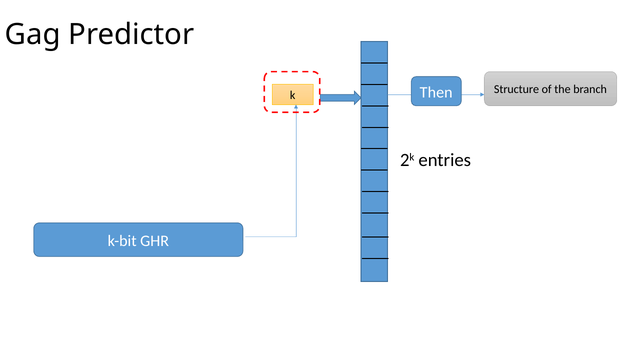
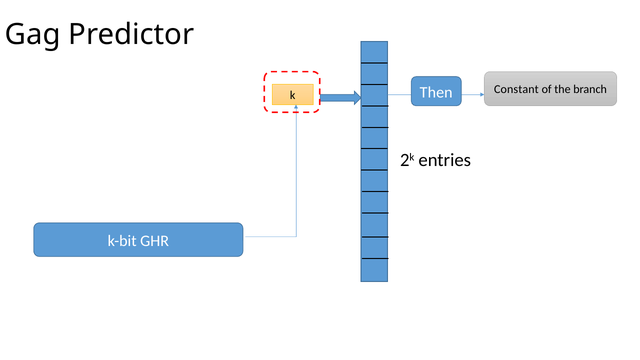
Structure: Structure -> Constant
